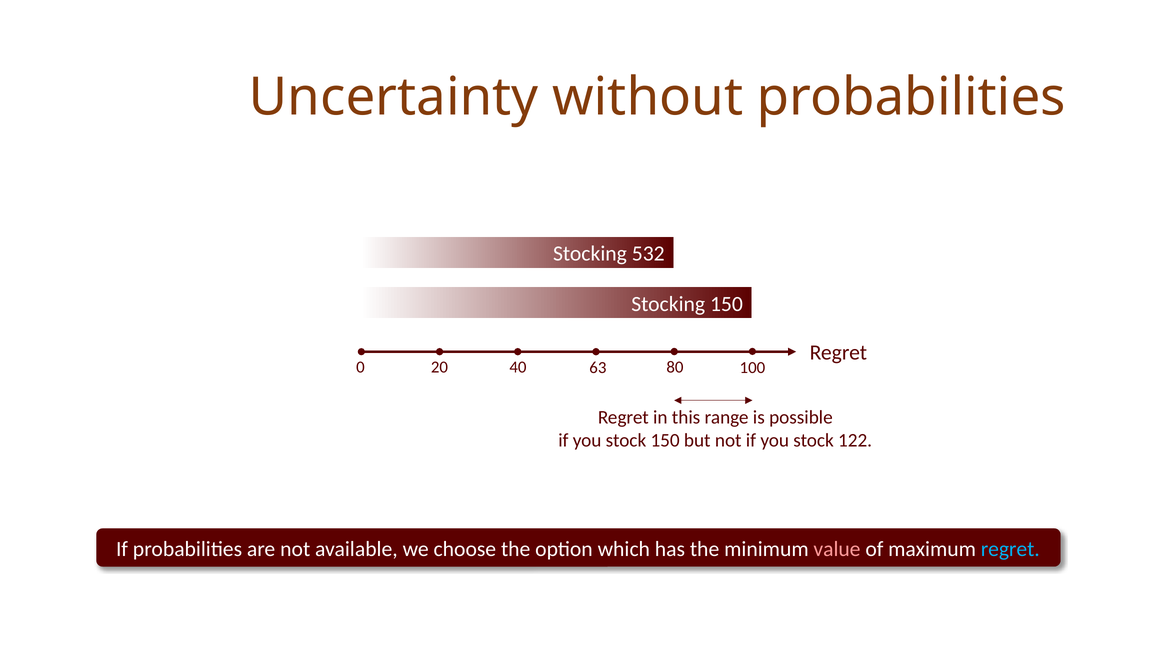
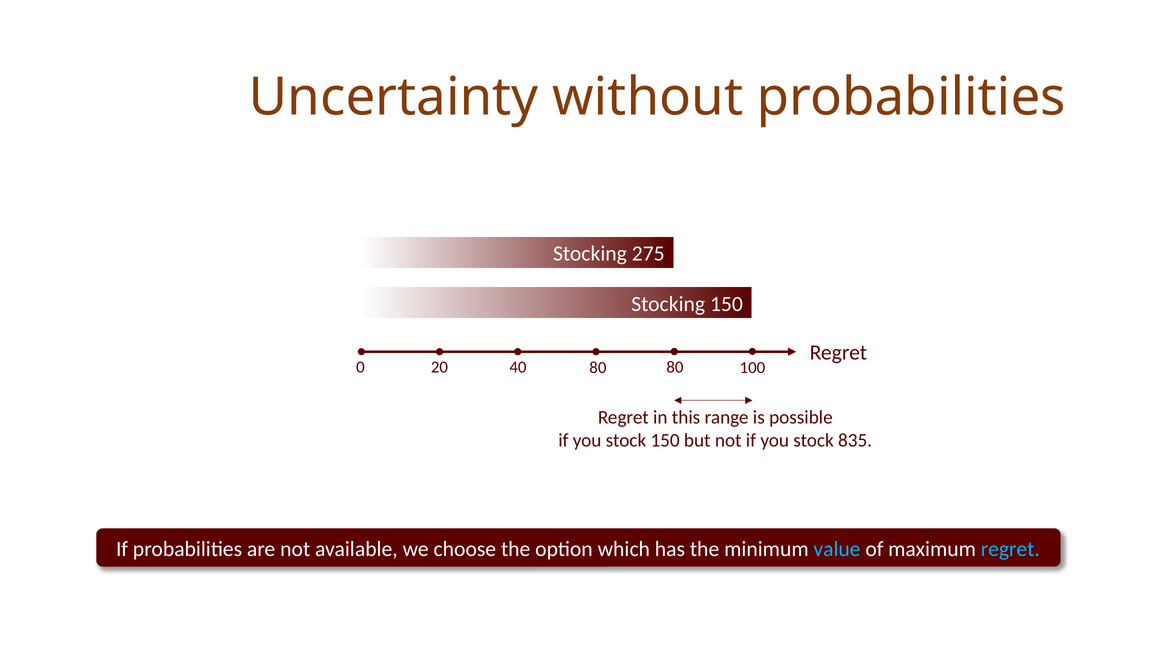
532: 532 -> 275
40 63: 63 -> 80
122: 122 -> 835
value colour: pink -> light blue
